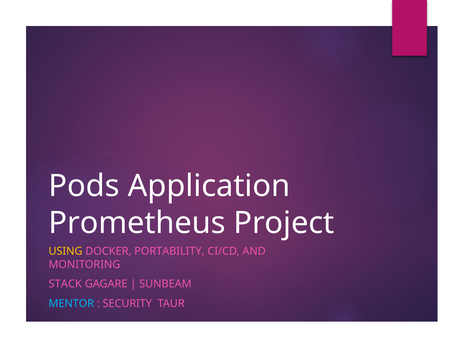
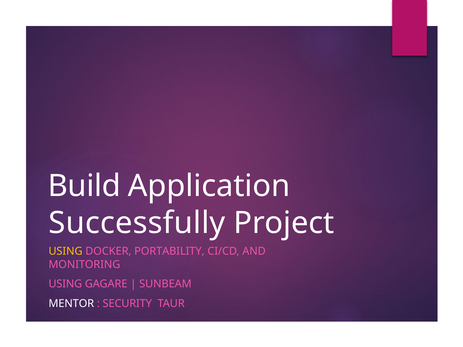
Pods: Pods -> Build
Prometheus: Prometheus -> Successfully
STACK at (65, 284): STACK -> USING
MENTOR colour: light blue -> white
